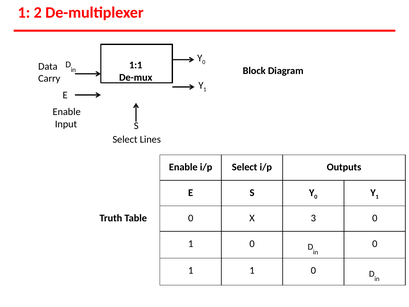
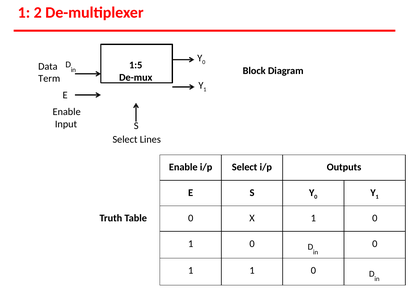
1:1: 1:1 -> 1:5
Carry: Carry -> Term
X 3: 3 -> 1
